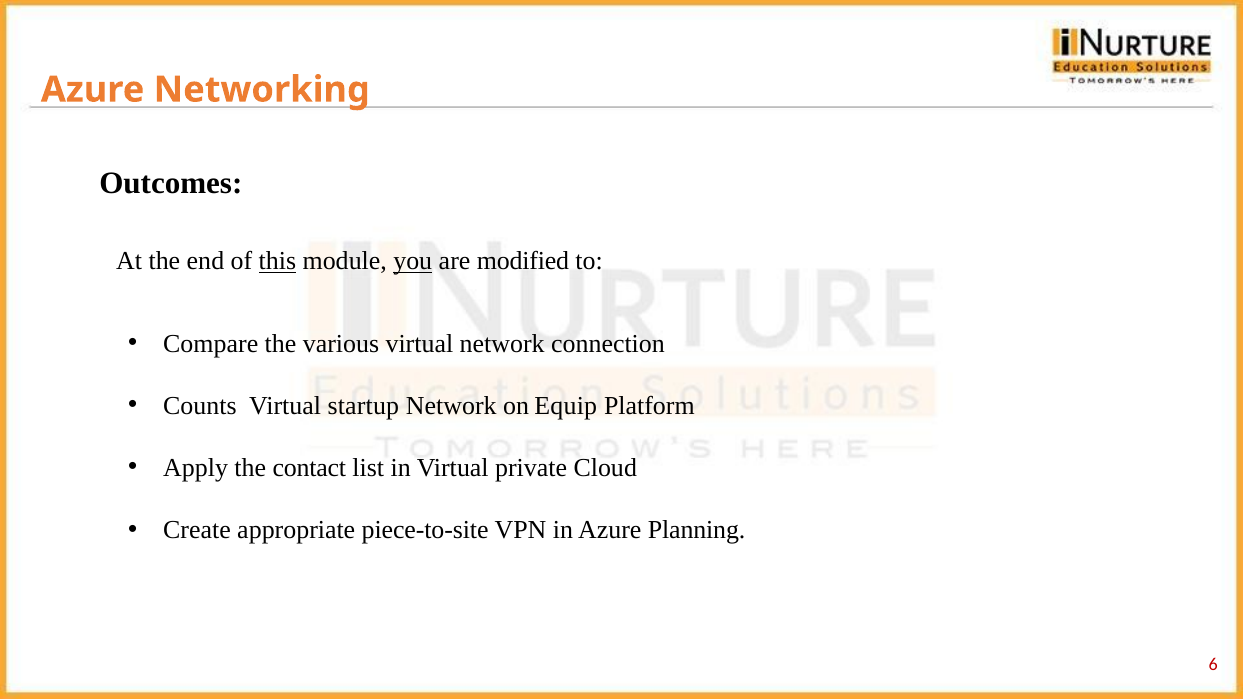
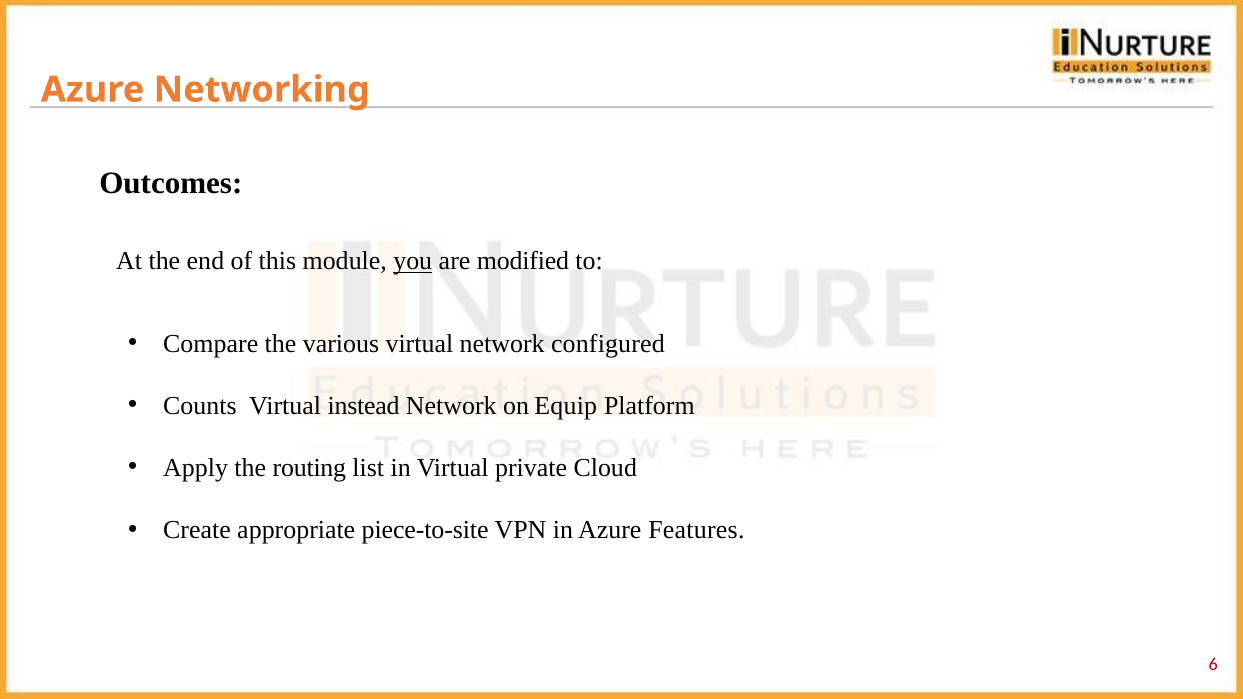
this underline: present -> none
connection: connection -> configured
startup: startup -> instead
contact: contact -> routing
Planning: Planning -> Features
